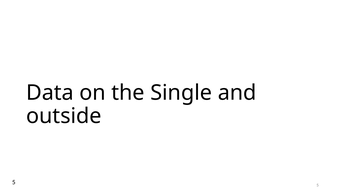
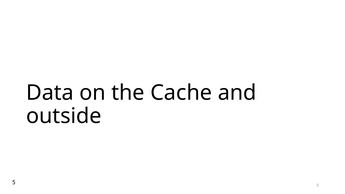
Single: Single -> Cache
